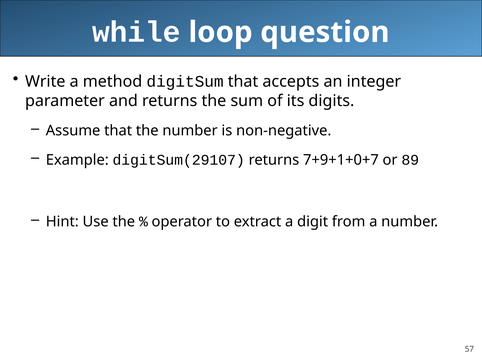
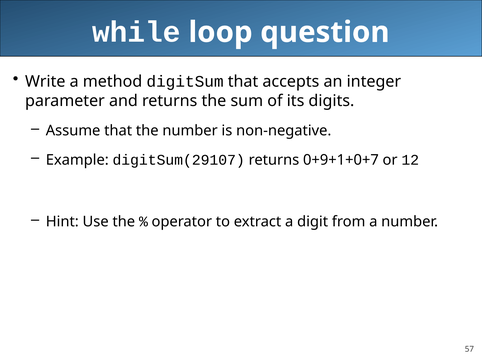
7+9+1+0+7: 7+9+1+0+7 -> 0+9+1+0+7
89: 89 -> 12
